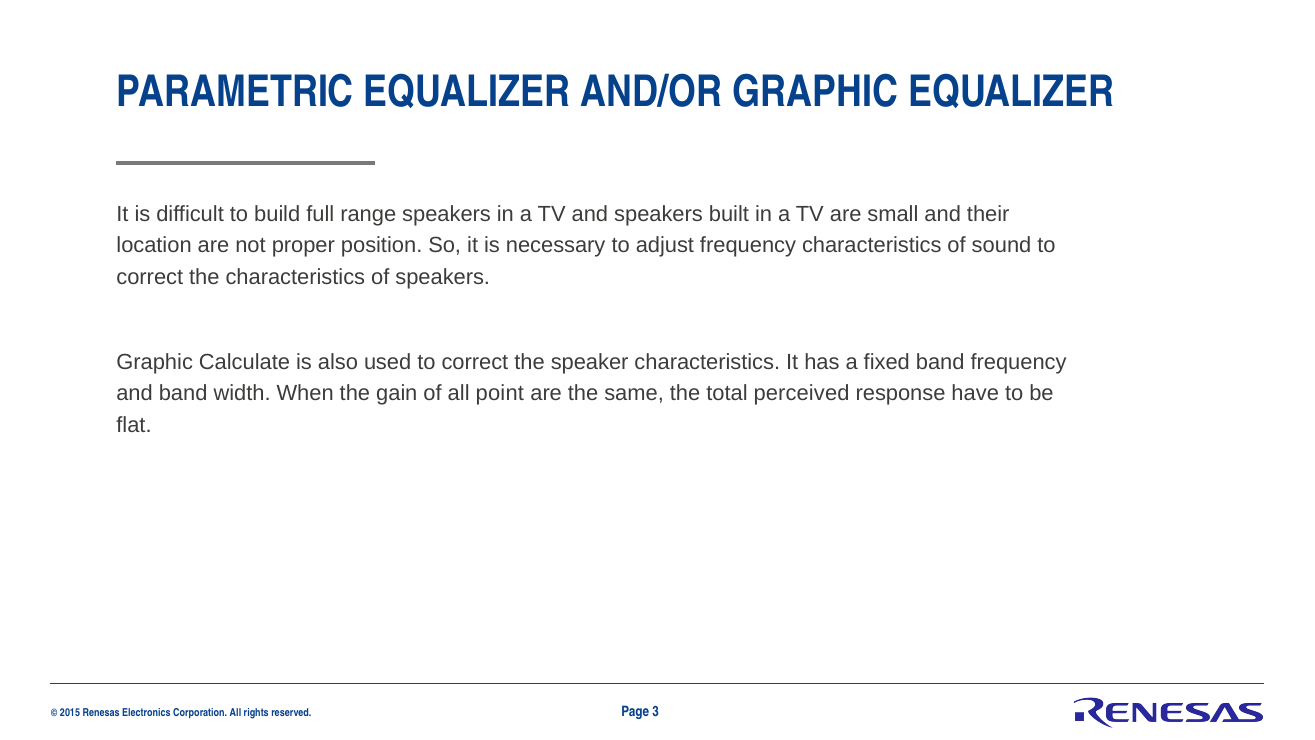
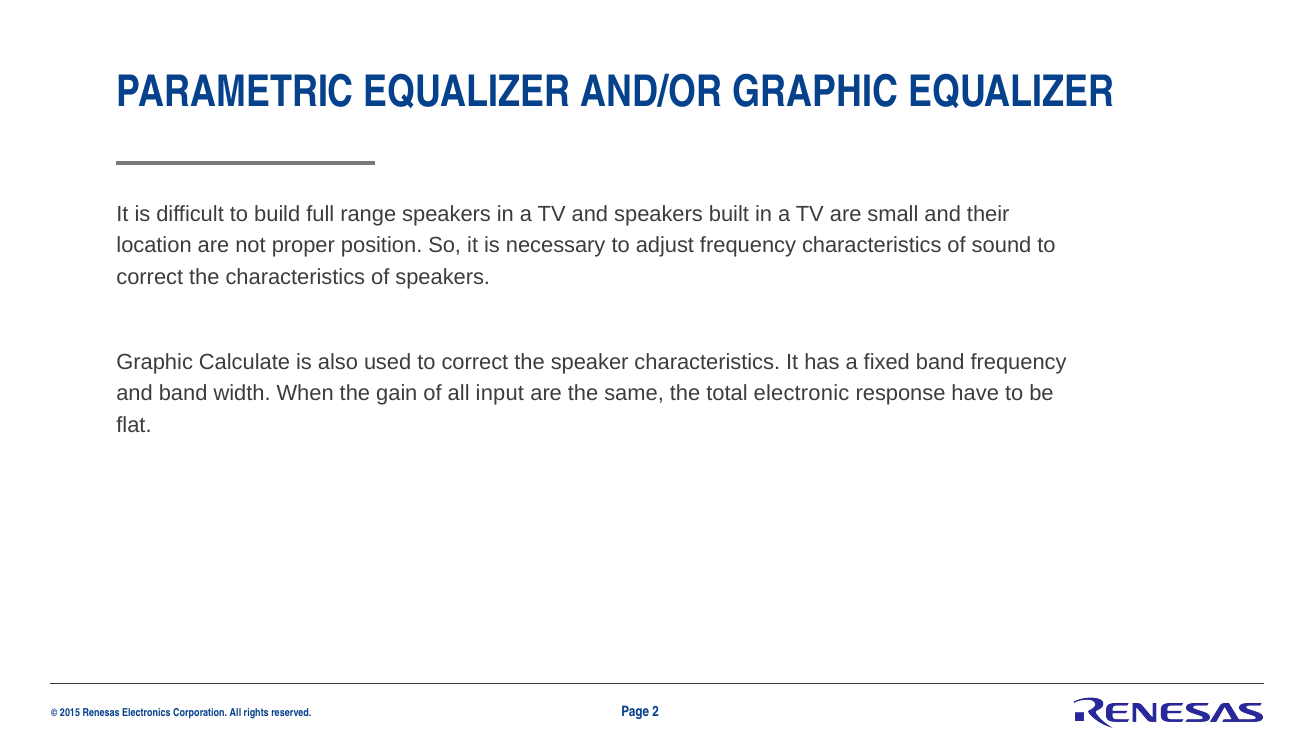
point: point -> input
perceived: perceived -> electronic
3: 3 -> 2
